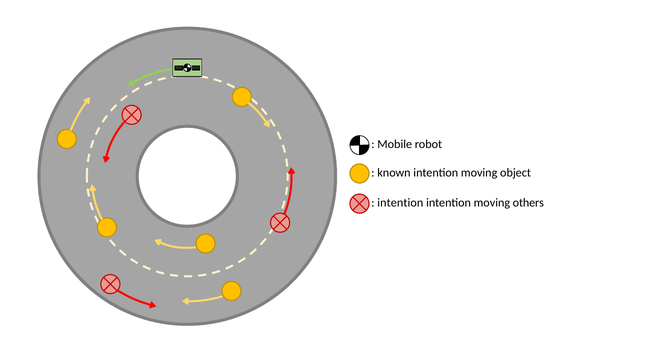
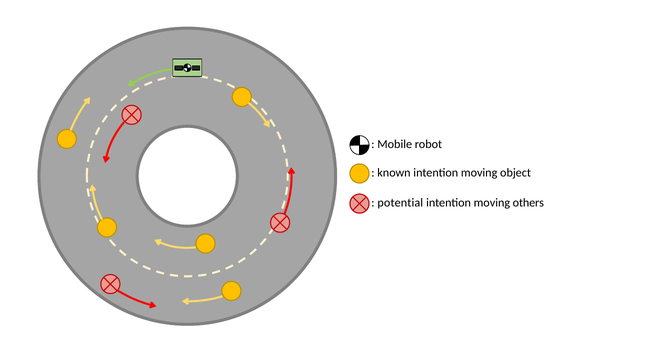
intention at (400, 203): intention -> potential
